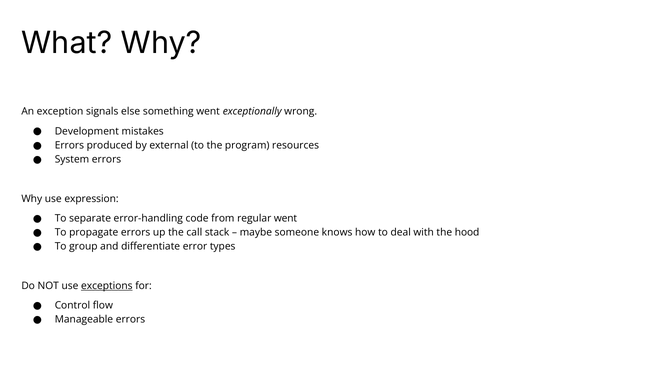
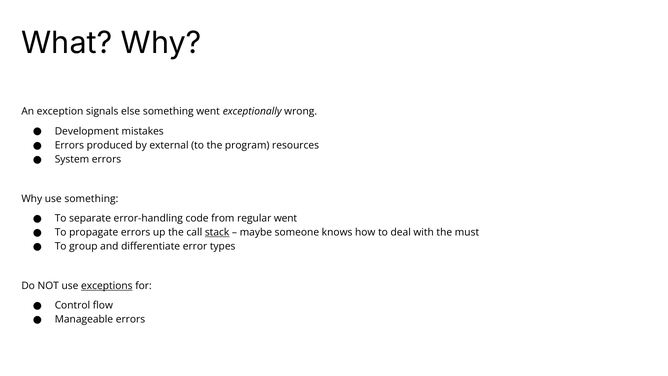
use expression: expression -> something
stack underline: none -> present
hood: hood -> must
